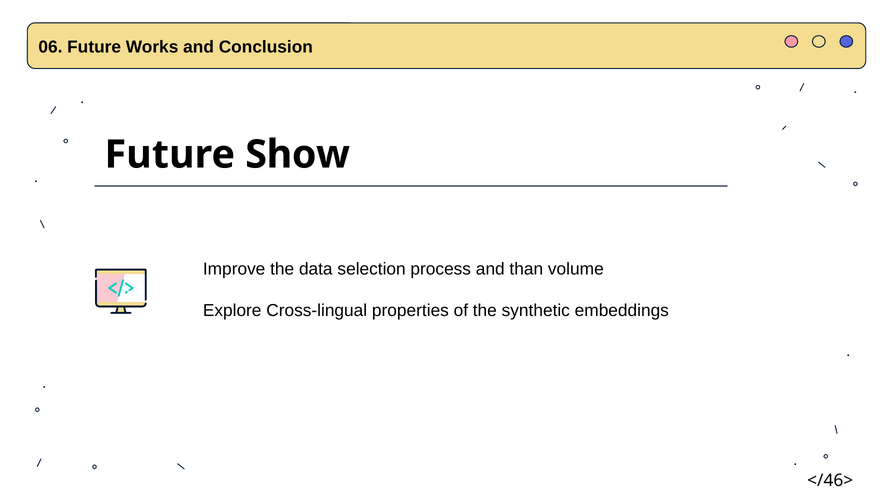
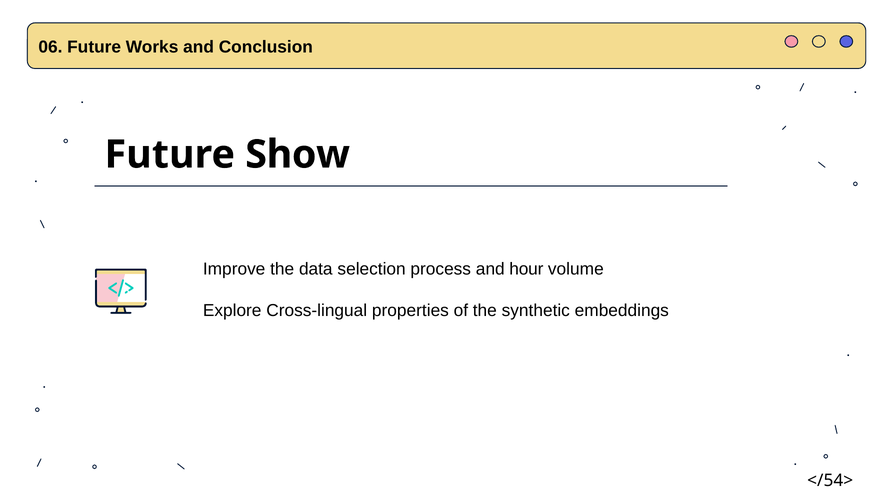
than: than -> hour
</46>: </46> -> </54>
